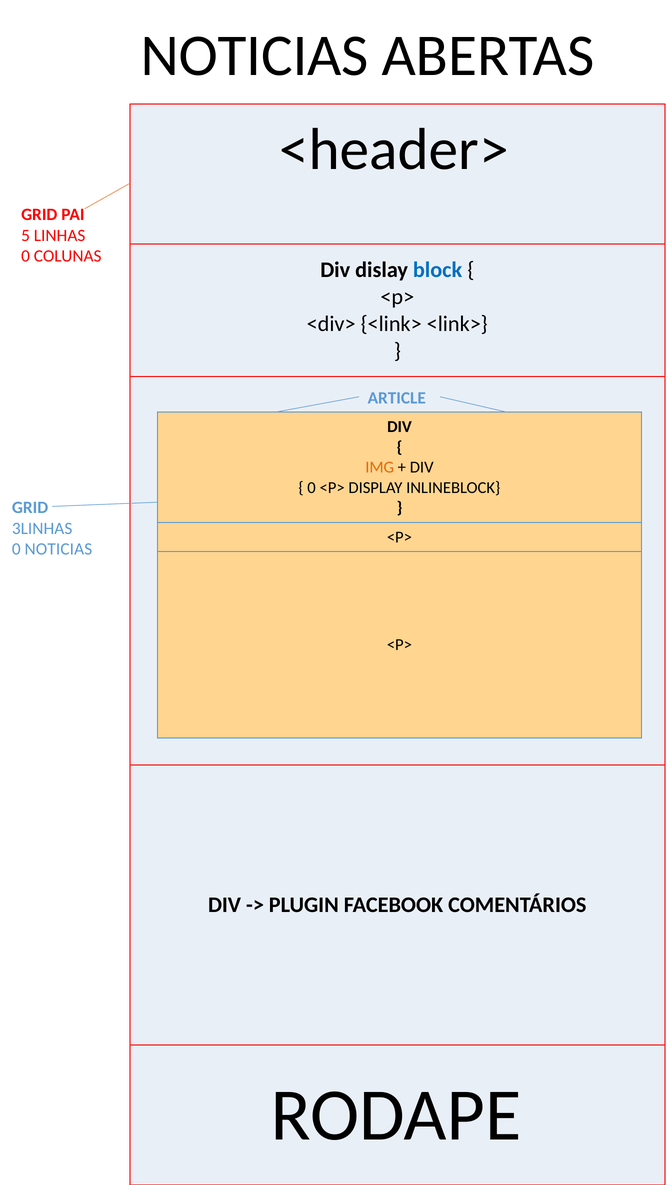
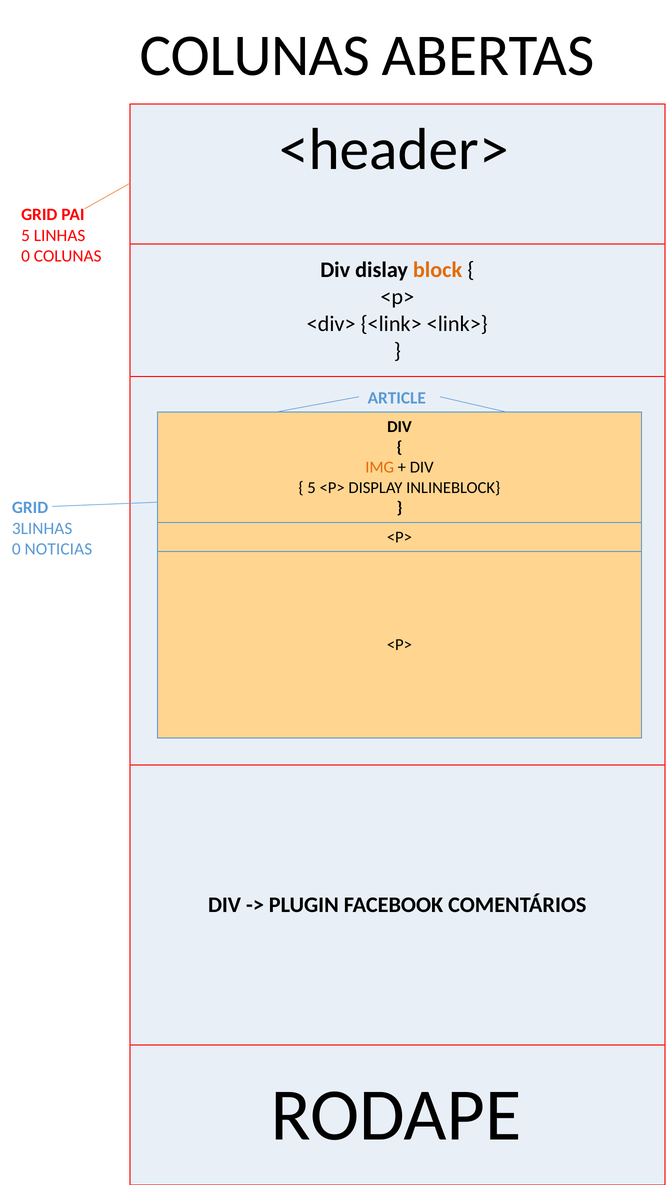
NOTICIAS at (255, 56): NOTICIAS -> COLUNAS
block colour: blue -> orange
0 at (312, 488): 0 -> 5
